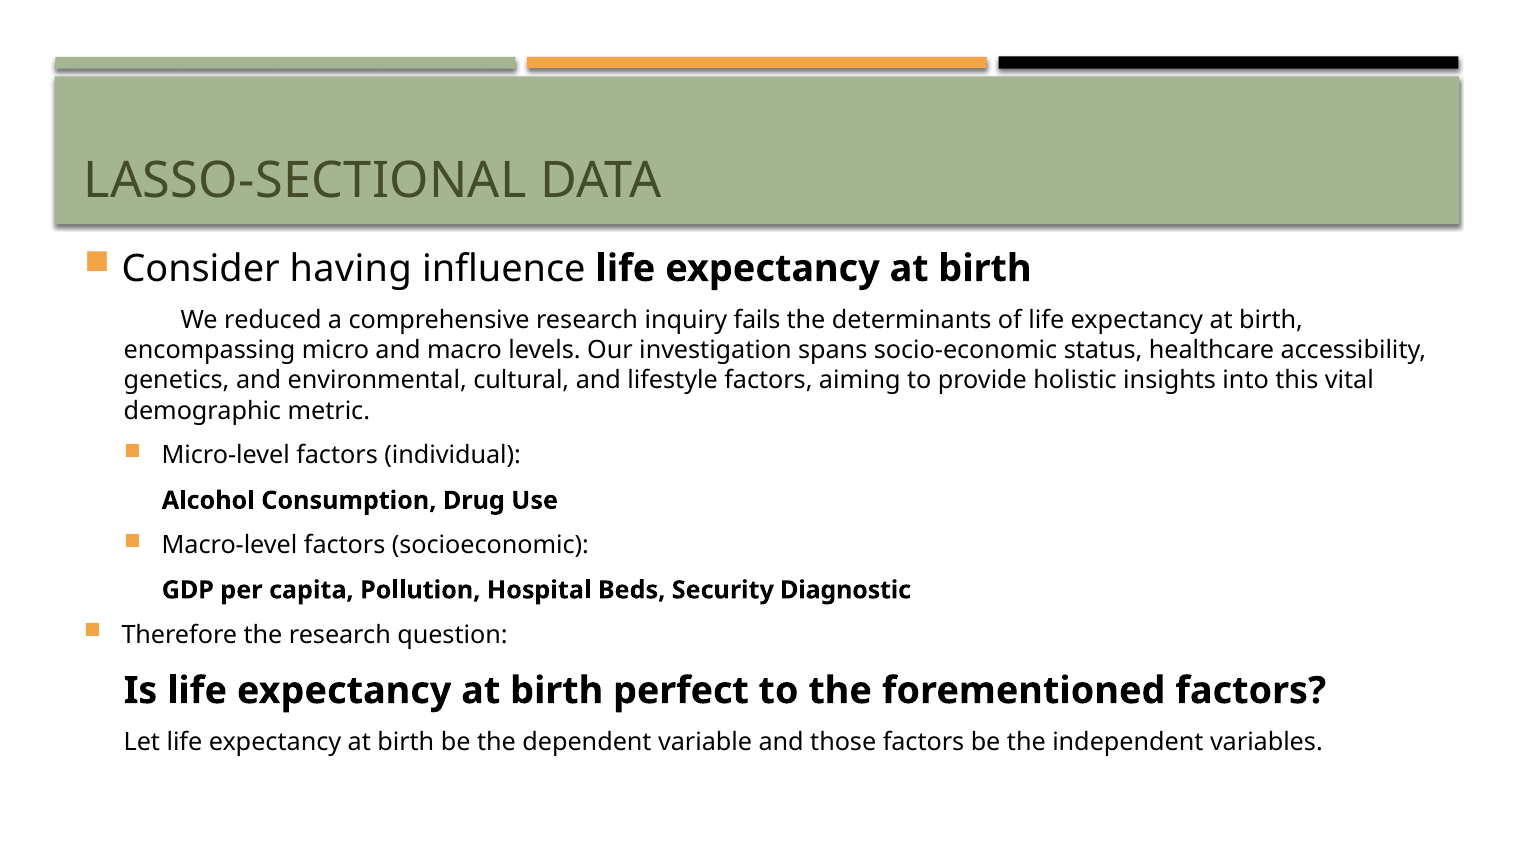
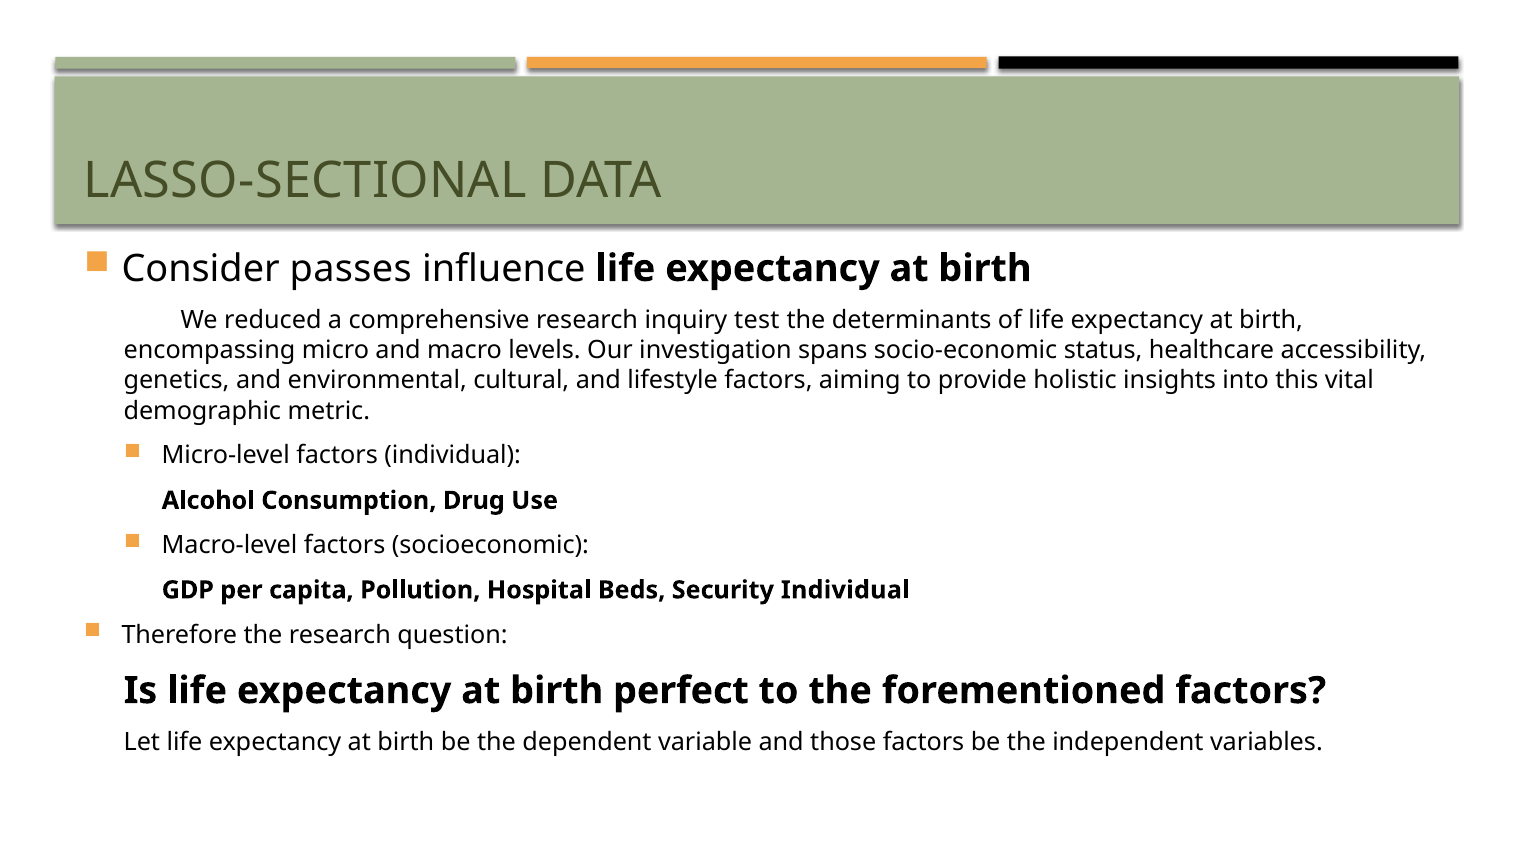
having: having -> passes
fails: fails -> test
Security Diagnostic: Diagnostic -> Individual
